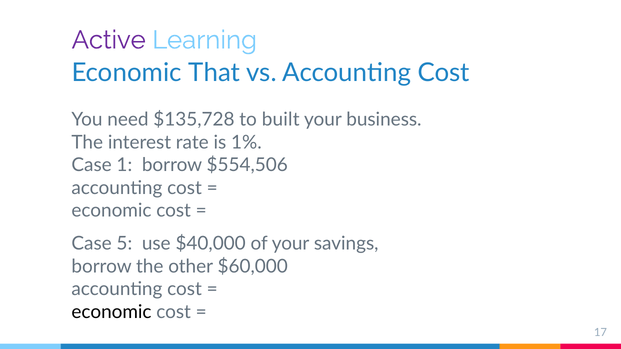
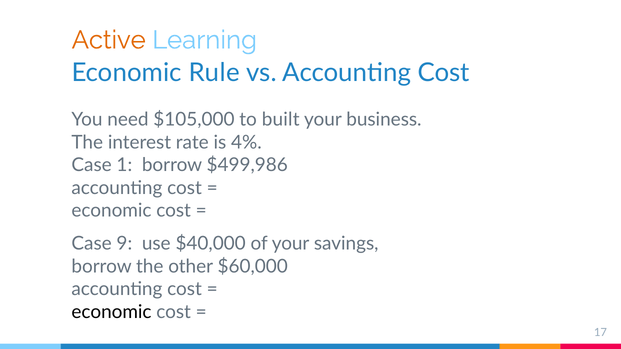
Active colour: purple -> orange
That: That -> Rule
$135,728: $135,728 -> $105,000
1%: 1% -> 4%
$554,506: $554,506 -> $499,986
5: 5 -> 9
